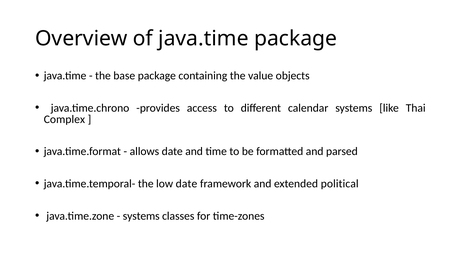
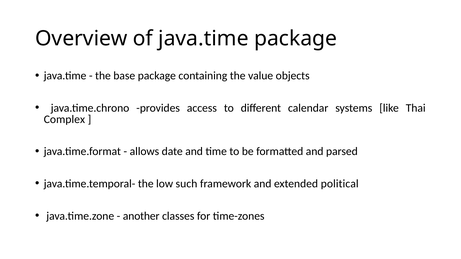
low date: date -> such
systems at (141, 216): systems -> another
